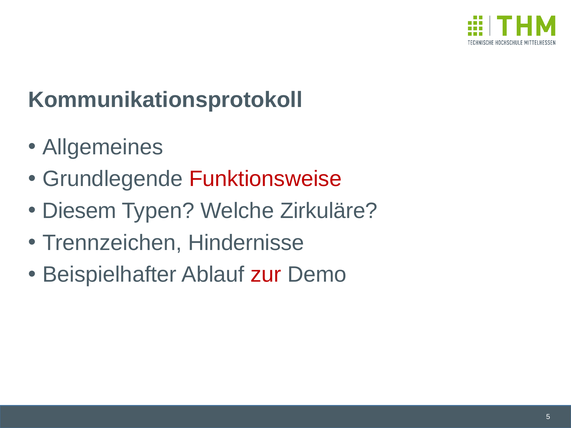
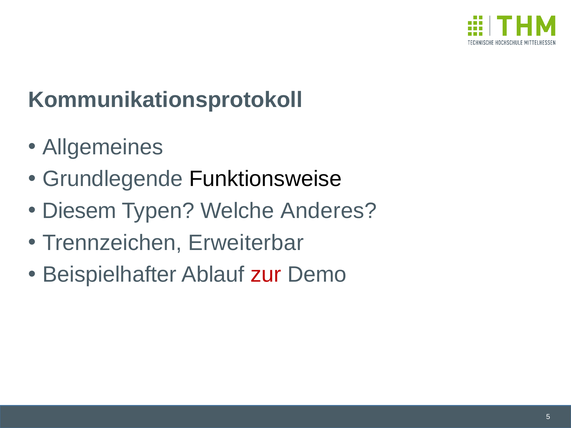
Funktionsweise colour: red -> black
Zirkuläre: Zirkuläre -> Anderes
Hindernisse: Hindernisse -> Erweiterbar
